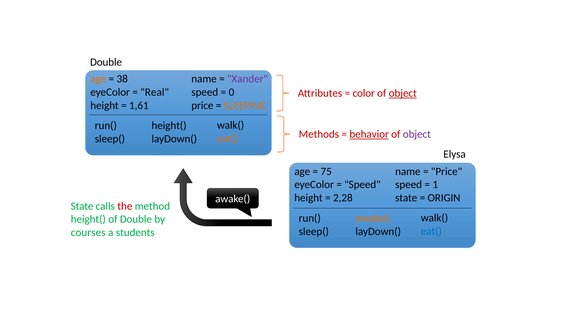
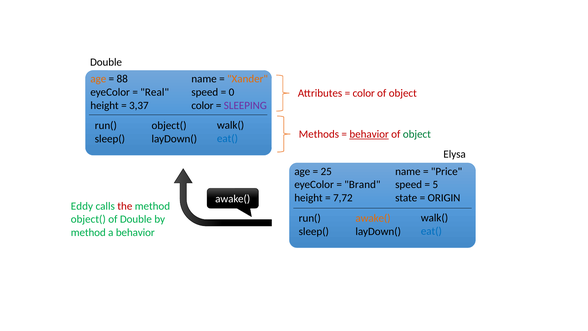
38: 38 -> 88
Xander colour: purple -> orange
object at (403, 93) underline: present -> none
1,61: 1,61 -> 3,37
price at (202, 105): price -> color
SLEEPING colour: orange -> purple
height( at (169, 126): height( -> object(
object at (417, 134) colour: purple -> green
eat( at (227, 138) colour: orange -> blue
75: 75 -> 25
Speed at (362, 185): Speed -> Brand
1: 1 -> 5
2,28: 2,28 -> 7,72
State at (82, 206): State -> Eddy
height( at (88, 219): height( -> object(
courses at (88, 232): courses -> method
a students: students -> behavior
